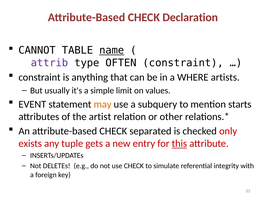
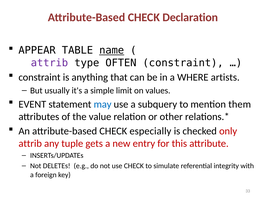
CANNOT: CANNOT -> APPEAR
may colour: orange -> blue
starts: starts -> them
artist: artist -> value
separated: separated -> especially
exists at (30, 143): exists -> attrib
this underline: present -> none
